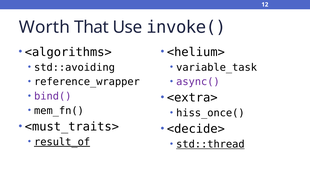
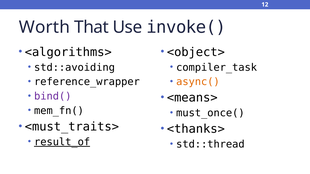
<helium>: <helium> -> <object>
variable_task: variable_task -> compiler_task
async( colour: purple -> orange
<extra>: <extra> -> <means>
hiss_once(: hiss_once( -> must_once(
<decide>: <decide> -> <thanks>
std::thread underline: present -> none
